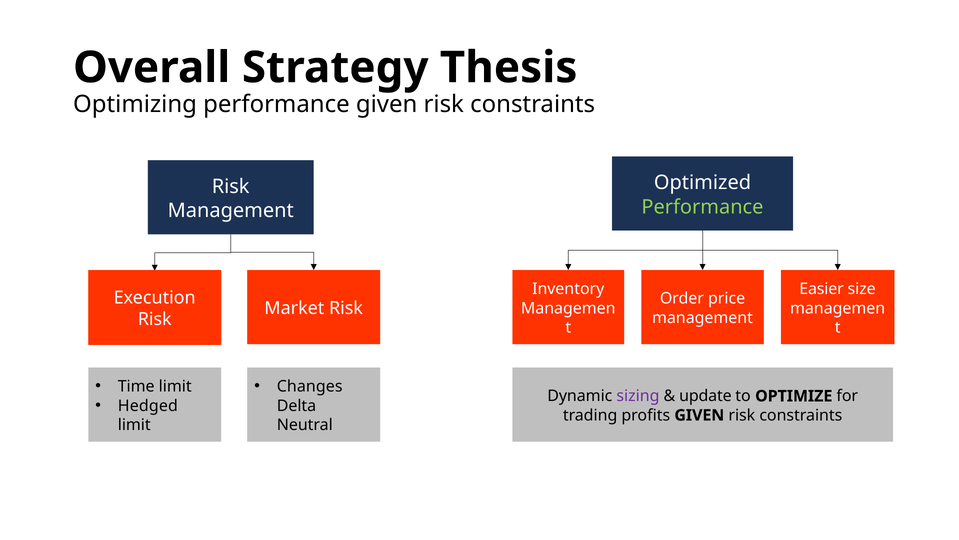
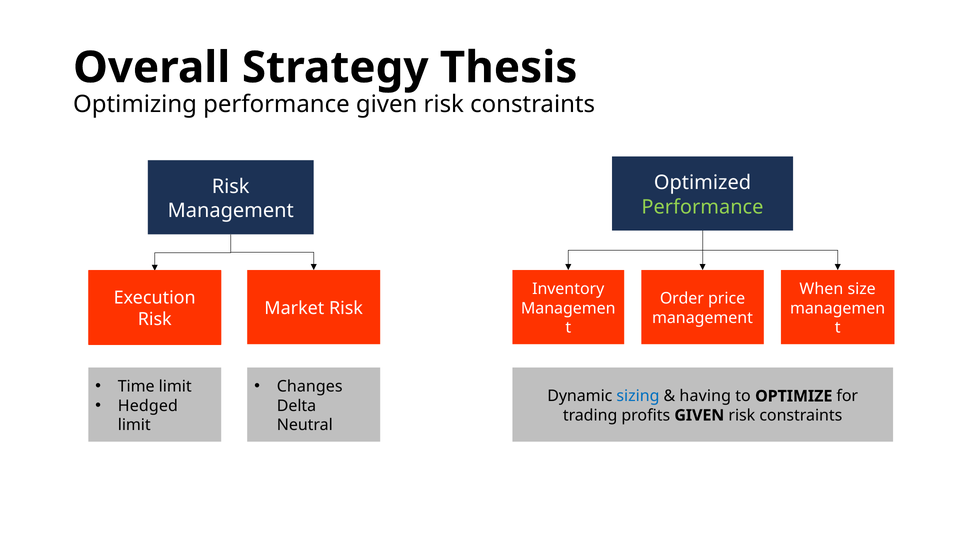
Easier: Easier -> When
sizing colour: purple -> blue
update: update -> having
